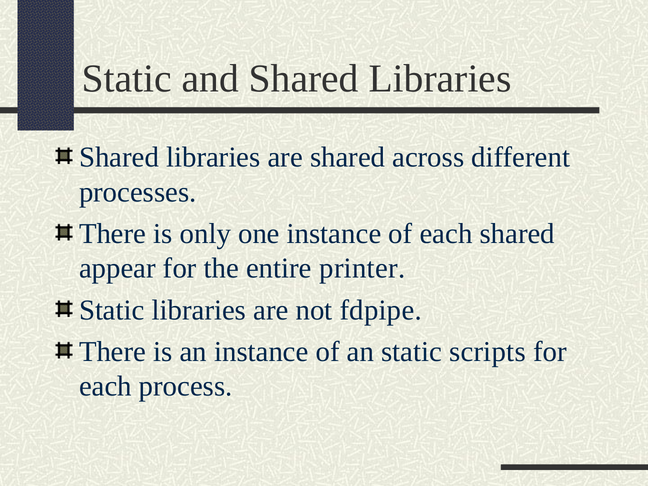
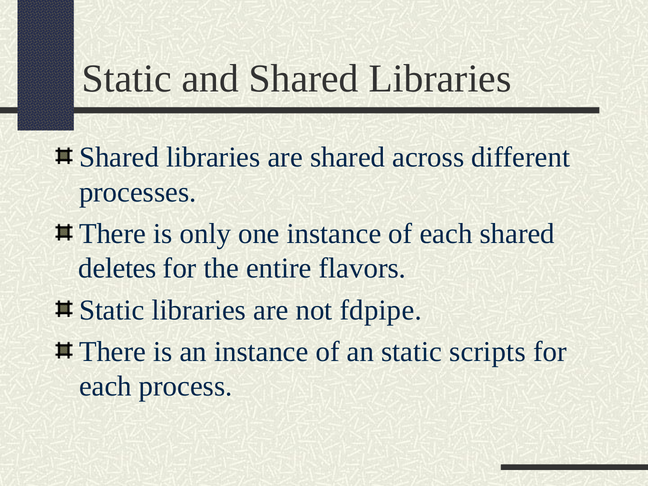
appear: appear -> deletes
printer: printer -> flavors
